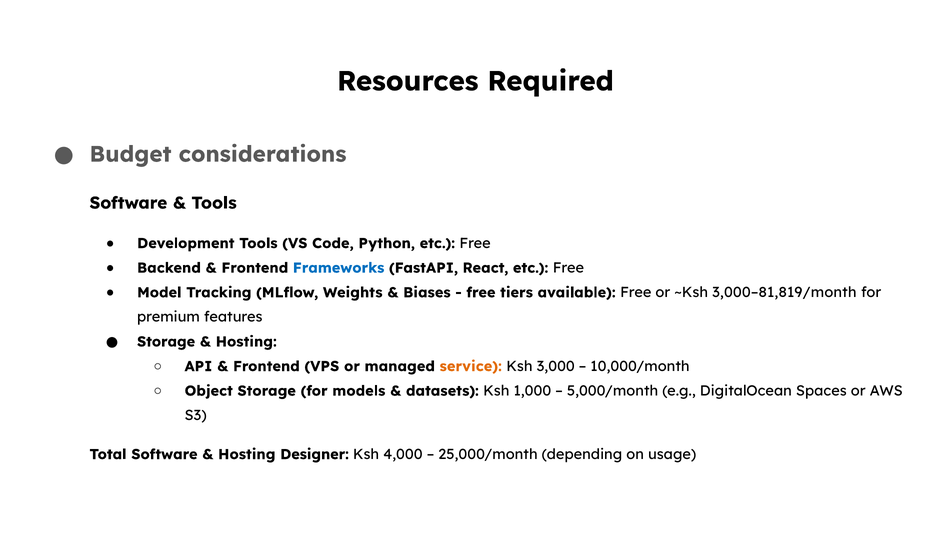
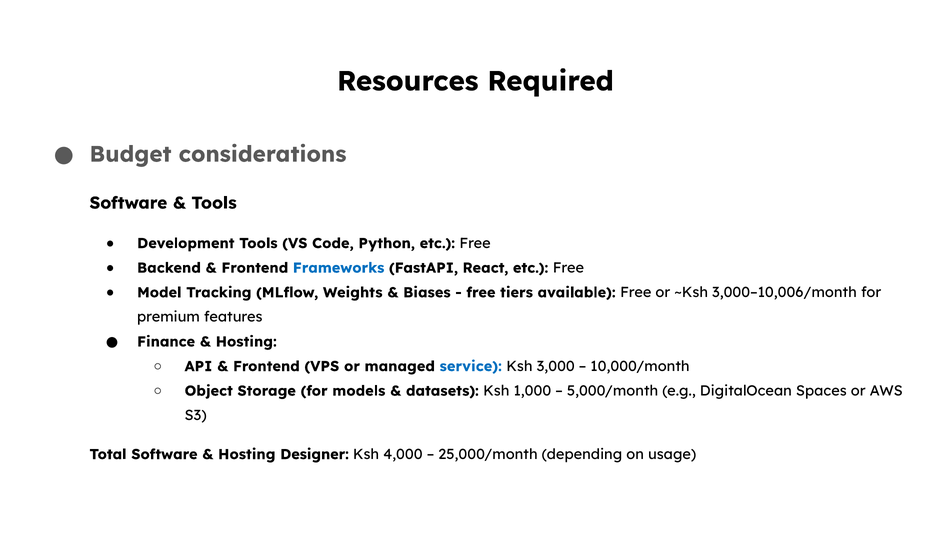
3,000–81,819/month: 3,000–81,819/month -> 3,000–10,006/month
Storage at (166, 342): Storage -> Finance
service colour: orange -> blue
